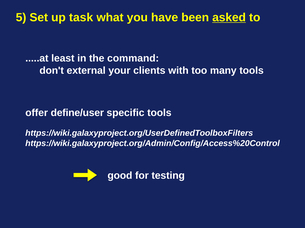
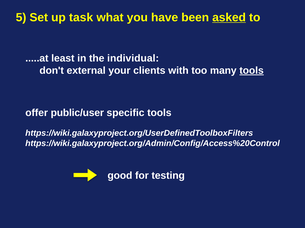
command: command -> individual
tools at (252, 71) underline: none -> present
define/user: define/user -> public/user
